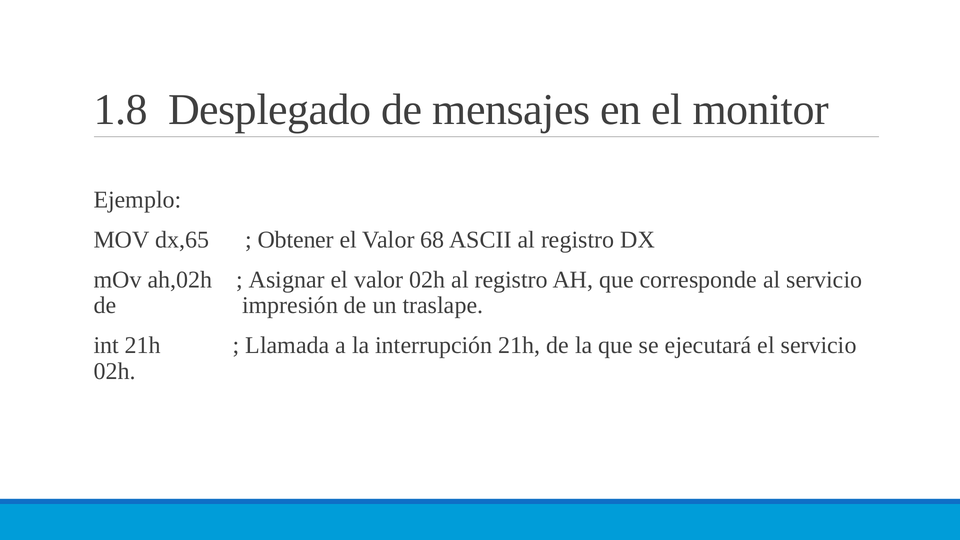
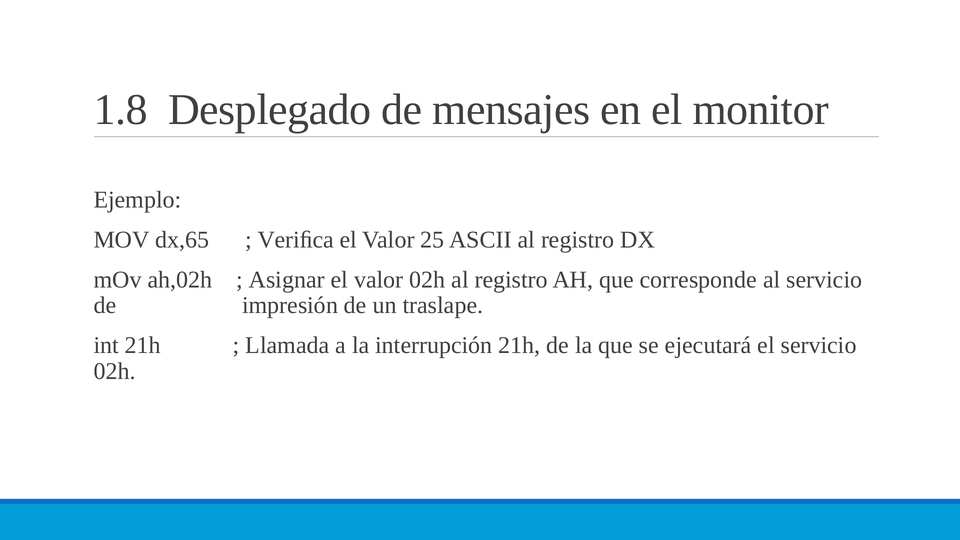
Obtener: Obtener -> Veriﬁca
68: 68 -> 25
